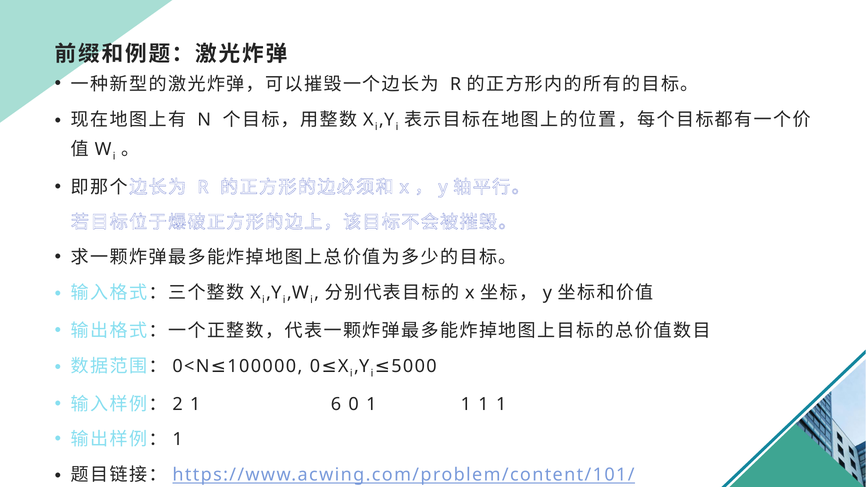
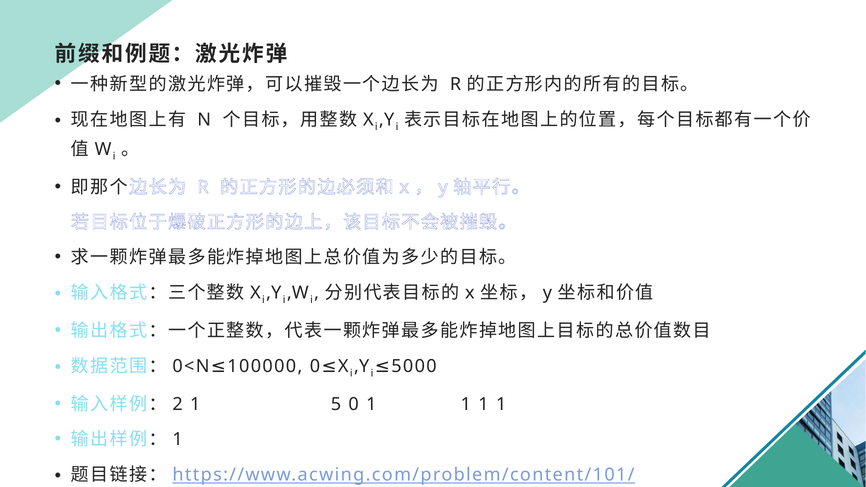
6: 6 -> 5
